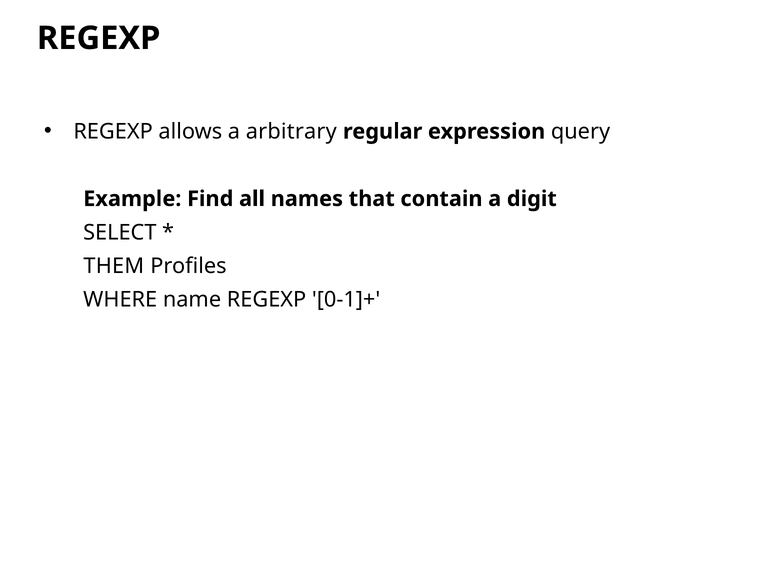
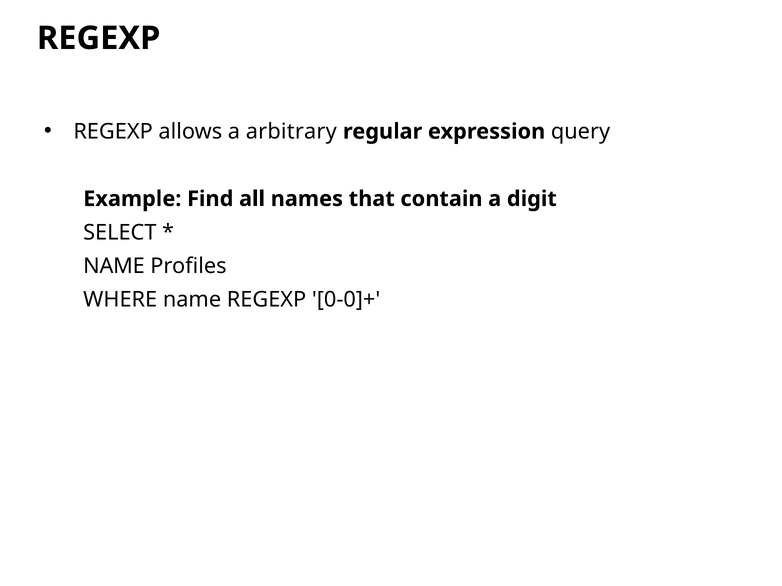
THEM at (114, 266): THEM -> NAME
0-1]+: 0-1]+ -> 0-0]+
